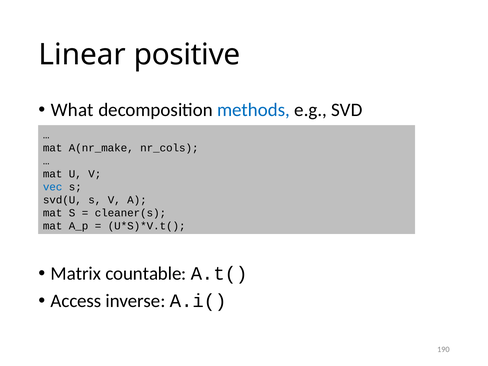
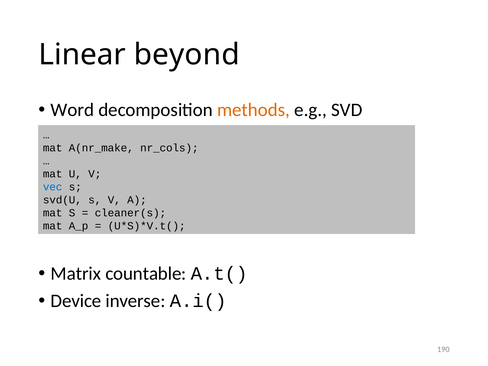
positive: positive -> beyond
What: What -> Word
methods colour: blue -> orange
Access: Access -> Device
